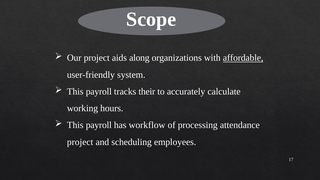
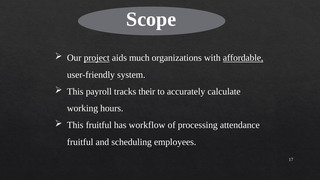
project at (97, 58) underline: none -> present
along: along -> much
payroll at (99, 125): payroll -> fruitful
project at (80, 142): project -> fruitful
